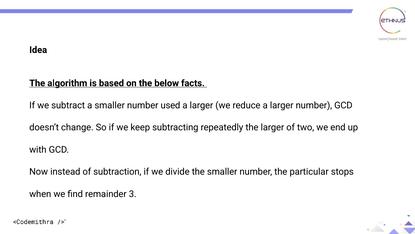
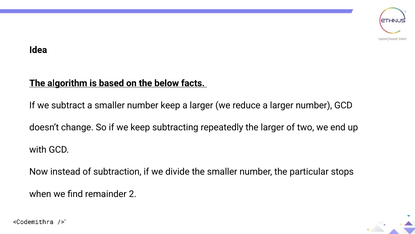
number used: used -> keep
3: 3 -> 2
